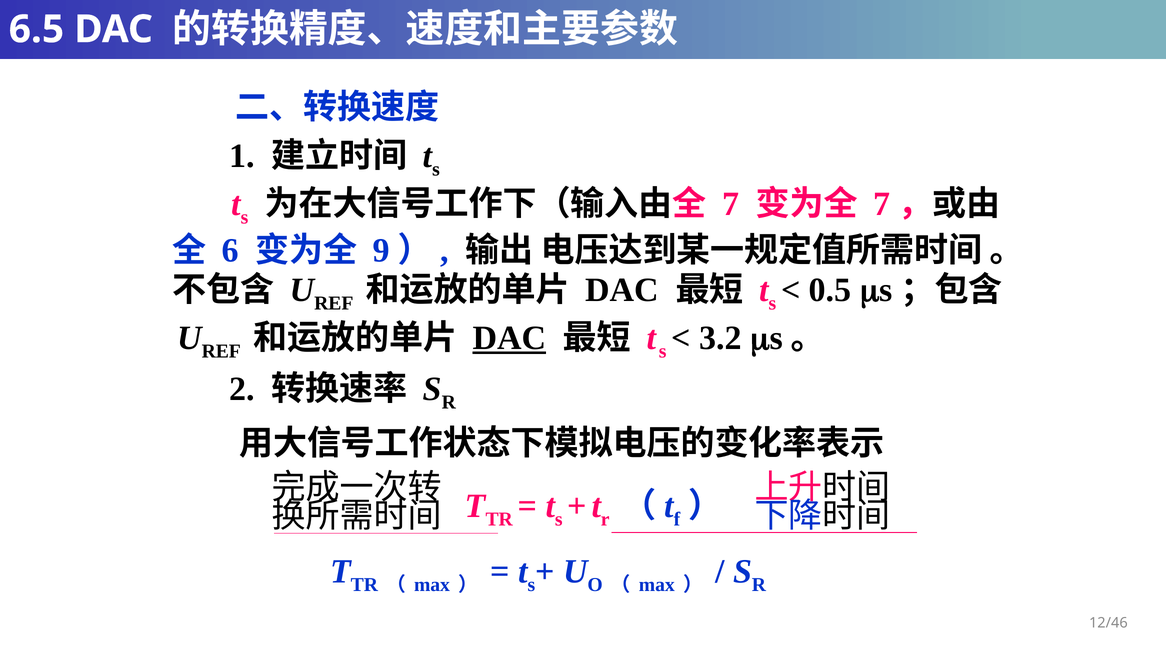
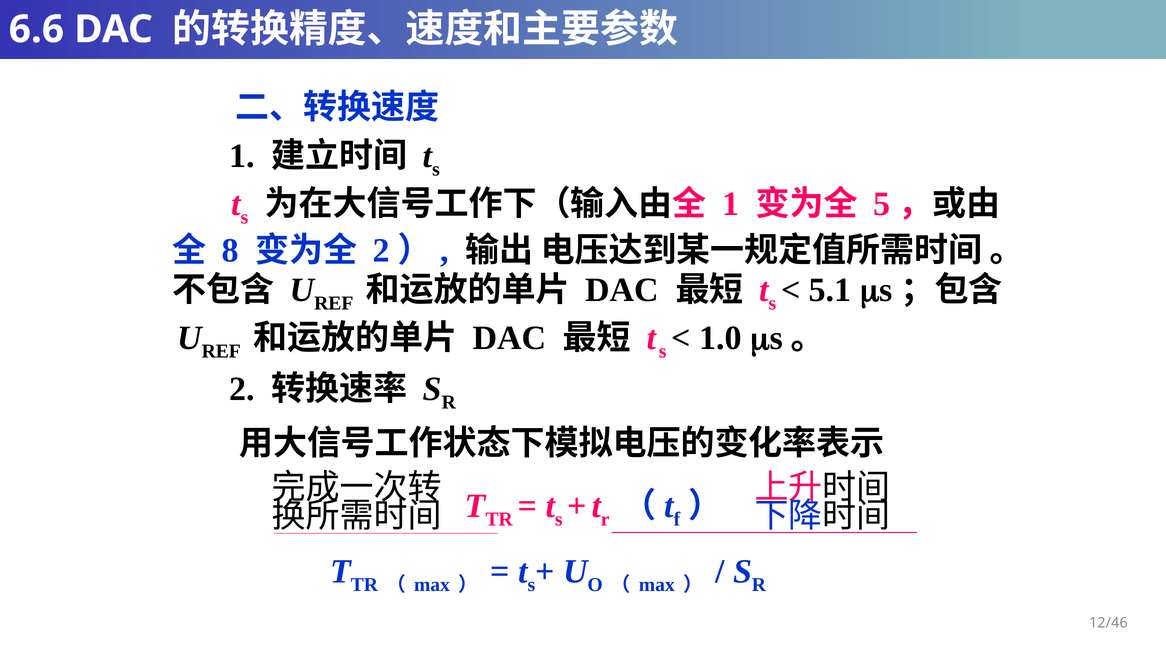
6.5: 6.5 -> 6.6
7 at (731, 204): 7 -> 1
7 at (882, 204): 7 -> 5
6: 6 -> 8
9 at (381, 251): 9 -> 2
0.5: 0.5 -> 5.1
DAC at (510, 338) underline: present -> none
3.2: 3.2 -> 1.0
